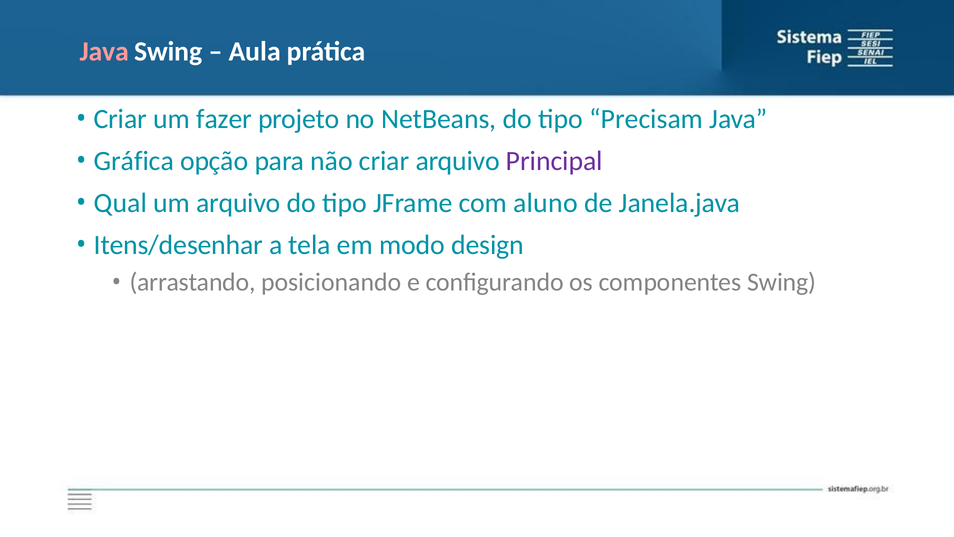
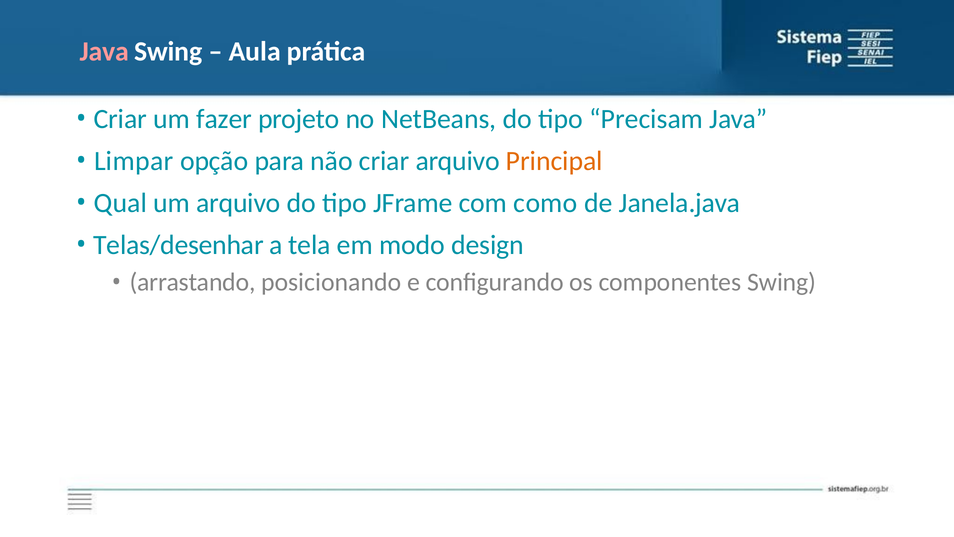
Gráfica: Gráfica -> Limpar
Principal colour: purple -> orange
aluno: aluno -> como
Itens/desenhar: Itens/desenhar -> Telas/desenhar
